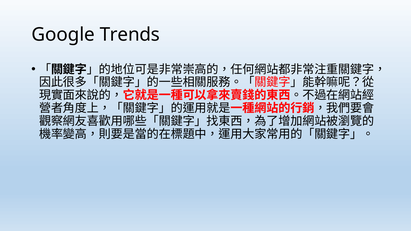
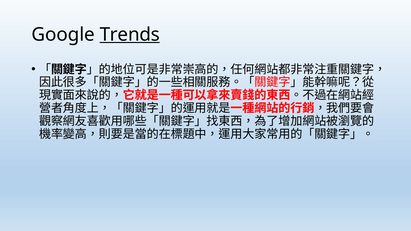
Trends underline: none -> present
